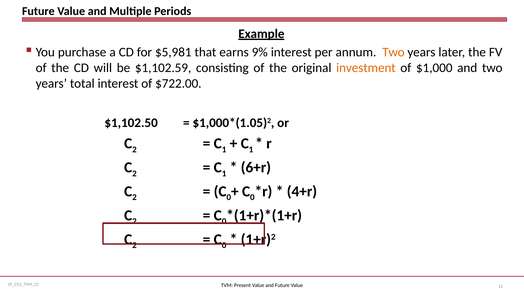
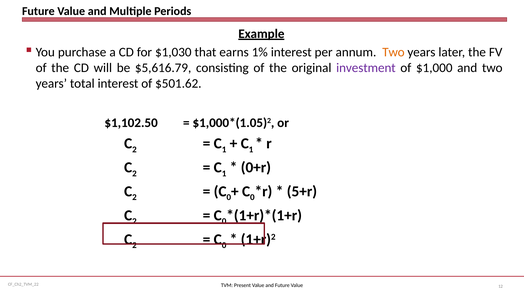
$5,981: $5,981 -> $1,030
9%: 9% -> 1%
$1,102.59: $1,102.59 -> $5,616.79
investment colour: orange -> purple
$722.00: $722.00 -> $501.62
6+r: 6+r -> 0+r
4+r: 4+r -> 5+r
